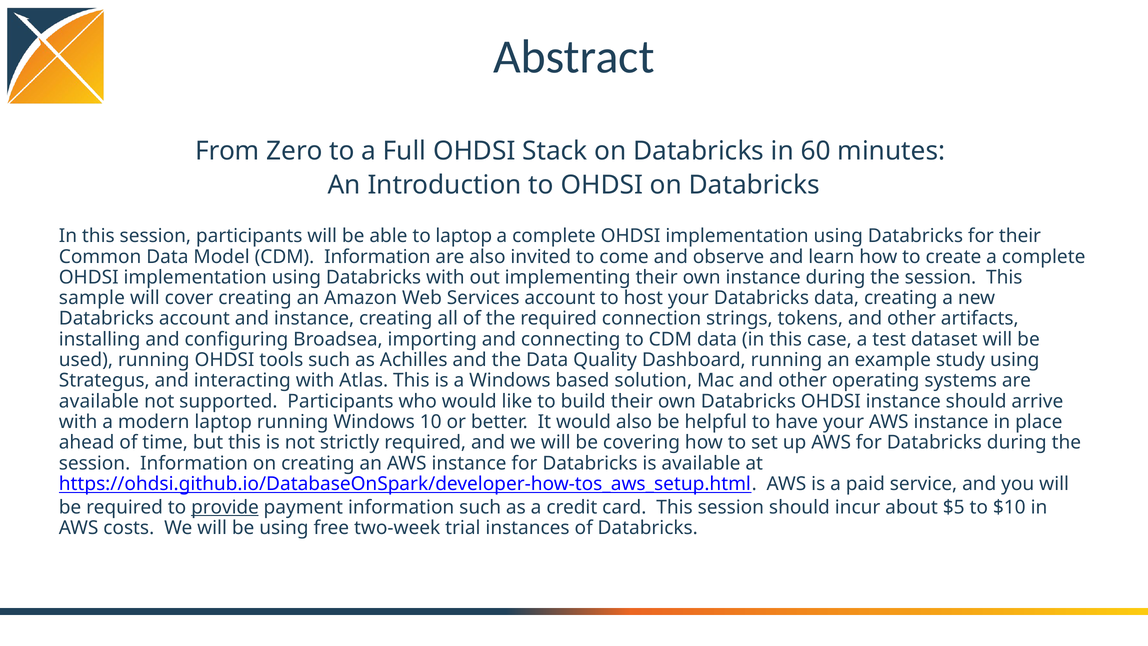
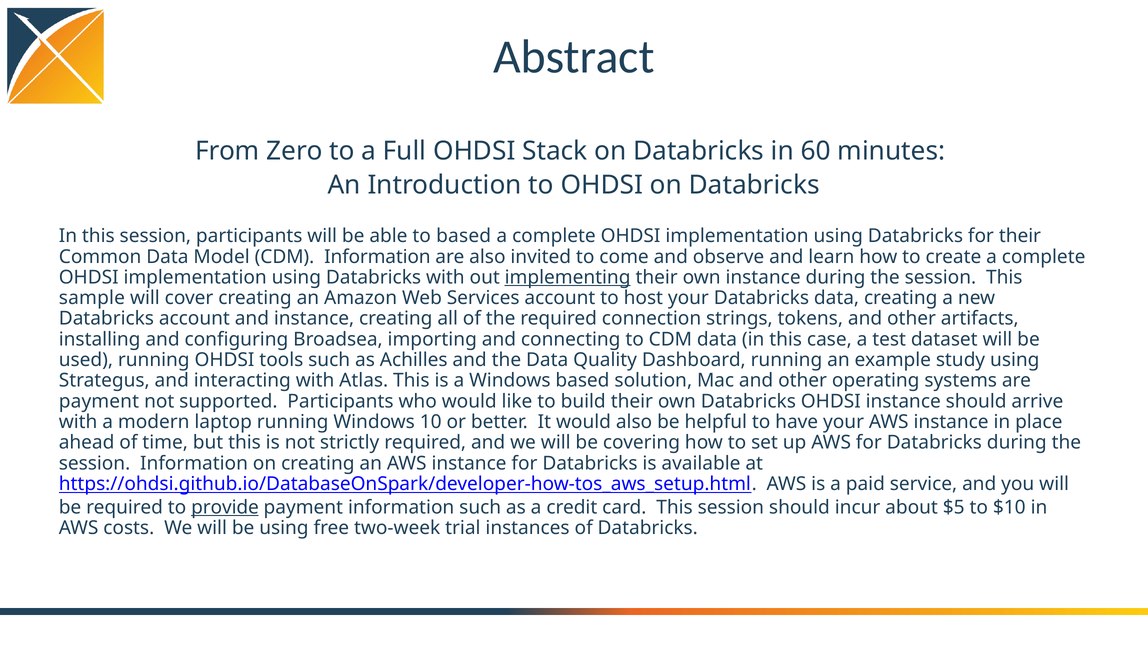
to laptop: laptop -> based
implementing underline: none -> present
available at (99, 401): available -> payment
